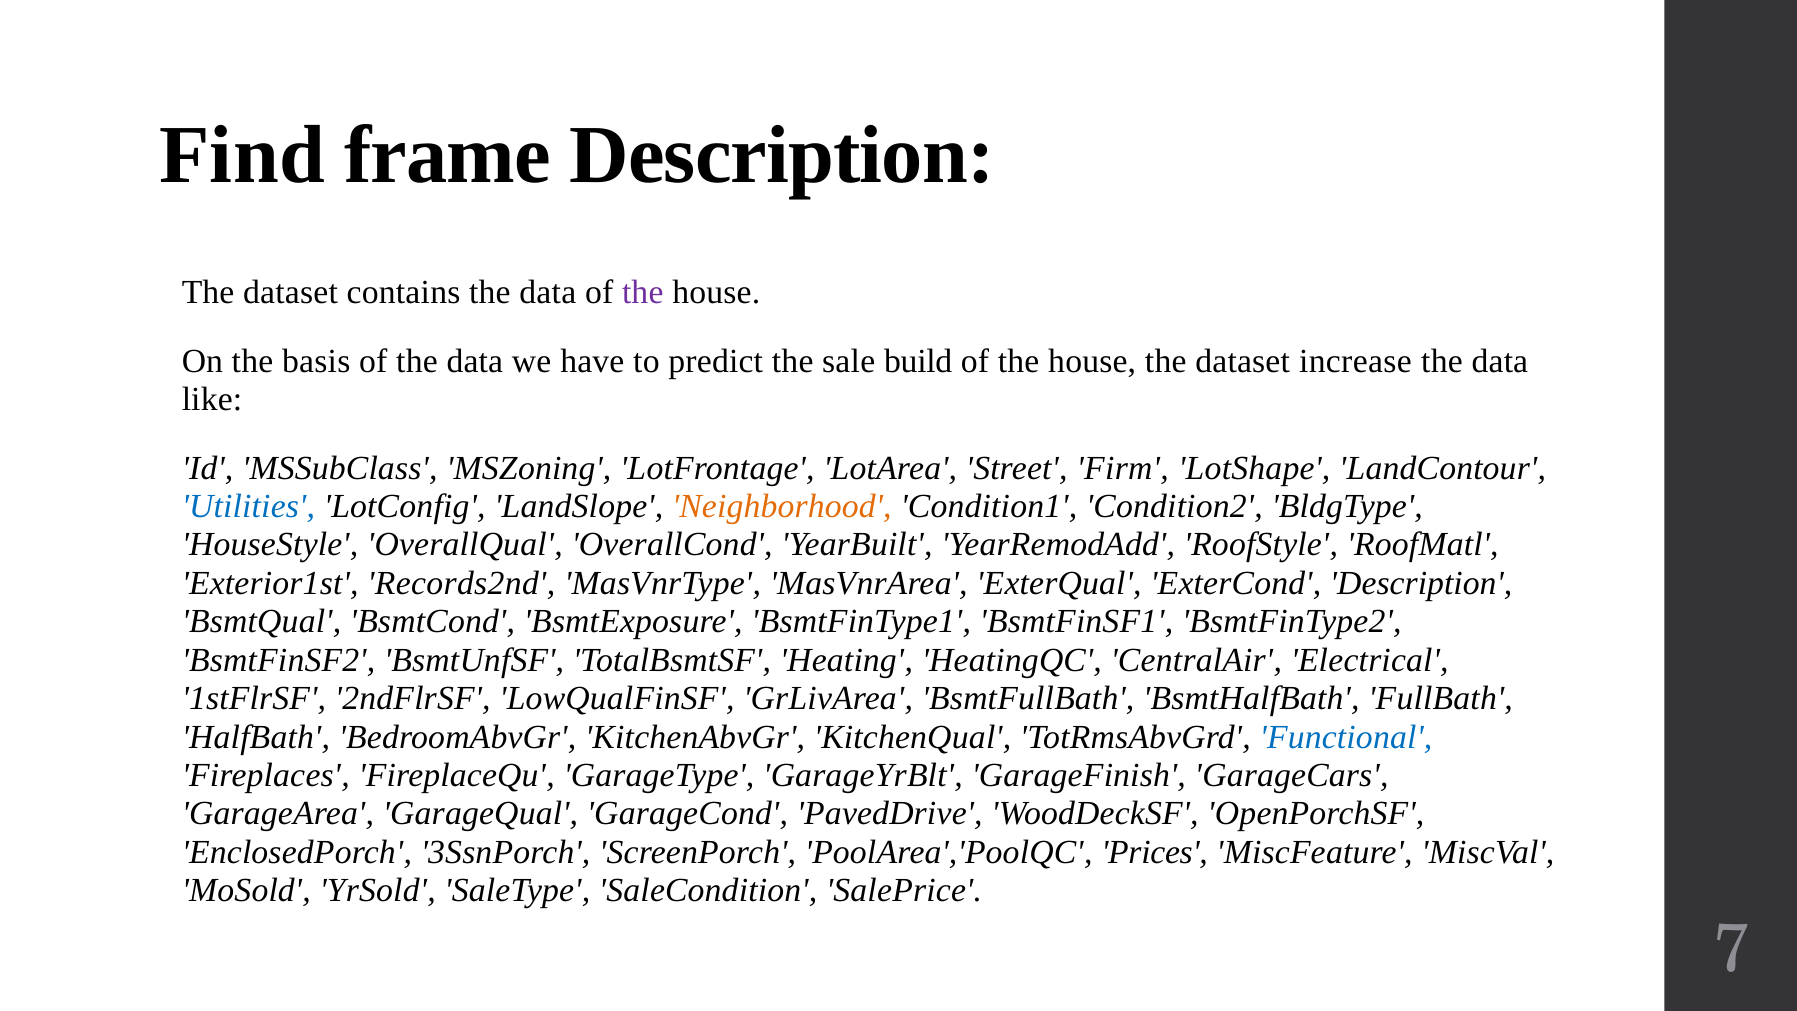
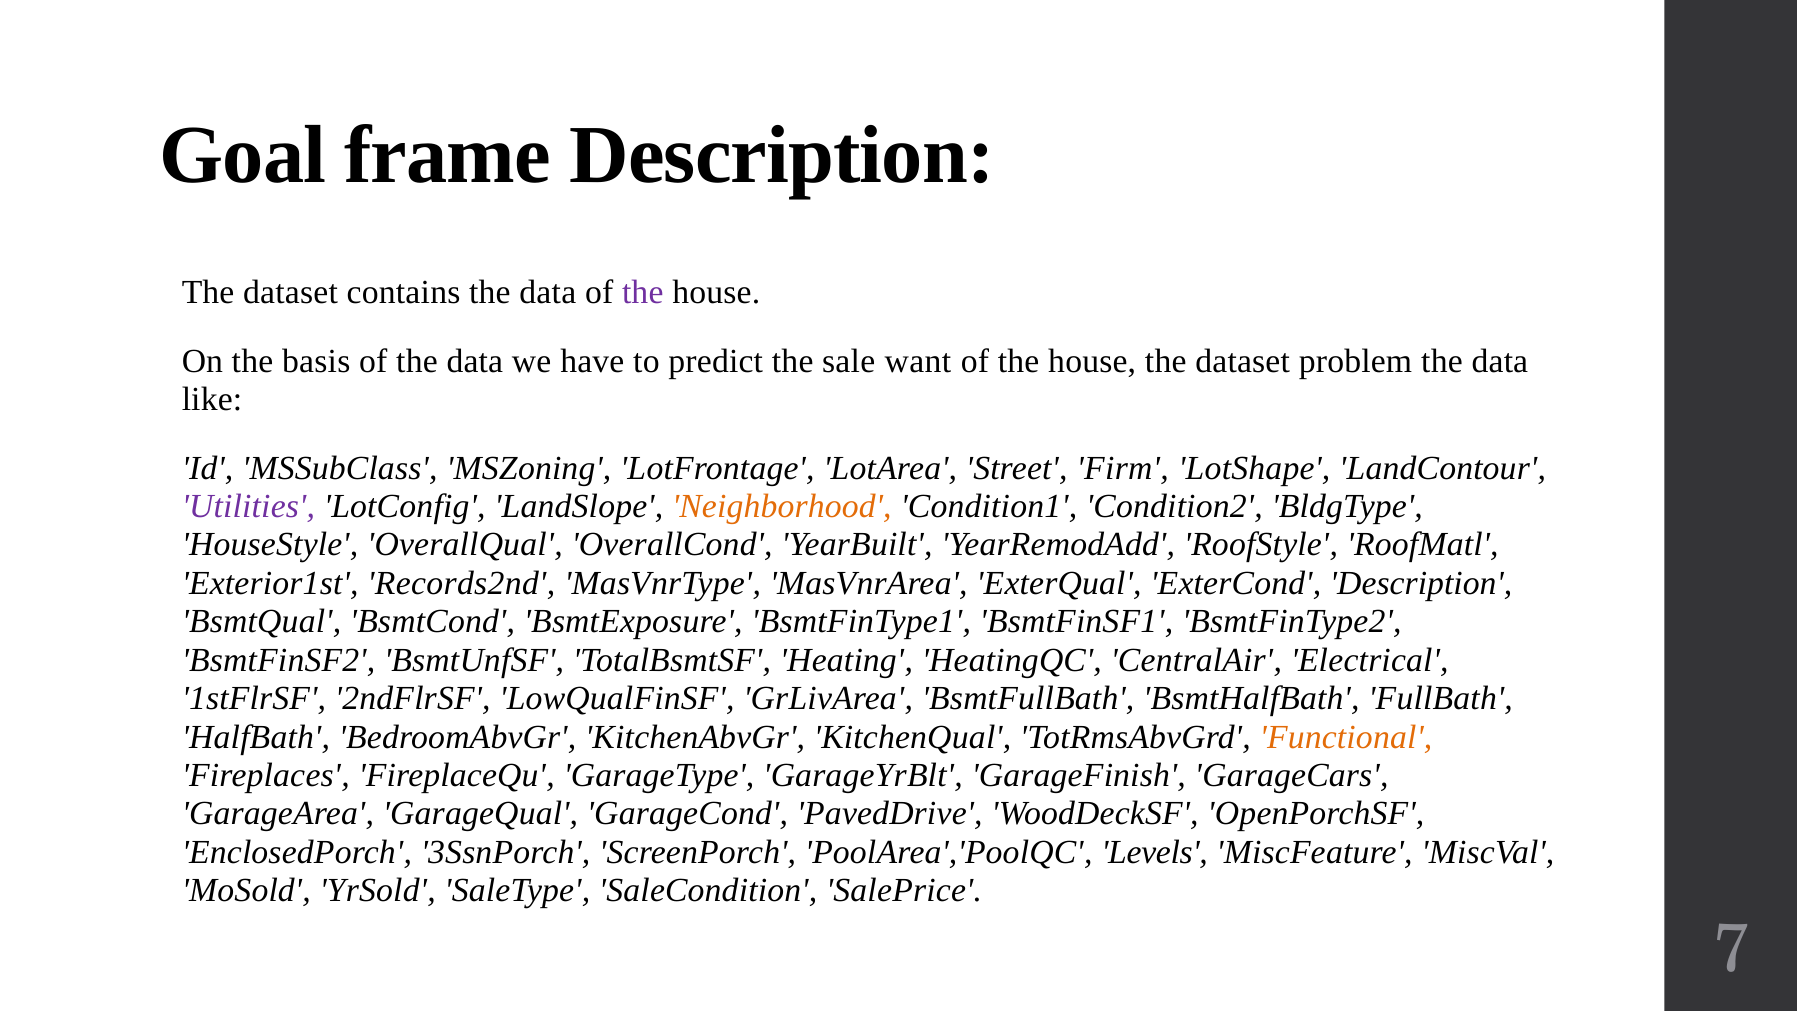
Find: Find -> Goal
build: build -> want
increase: increase -> problem
Utilities colour: blue -> purple
Functional colour: blue -> orange
Prices: Prices -> Levels
